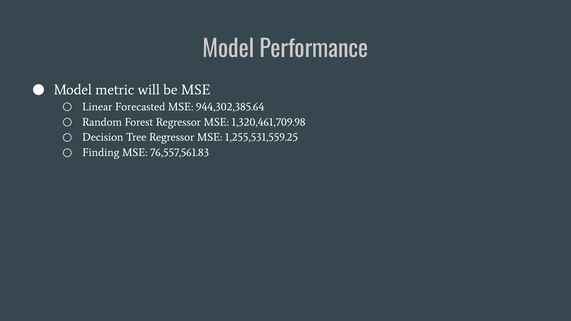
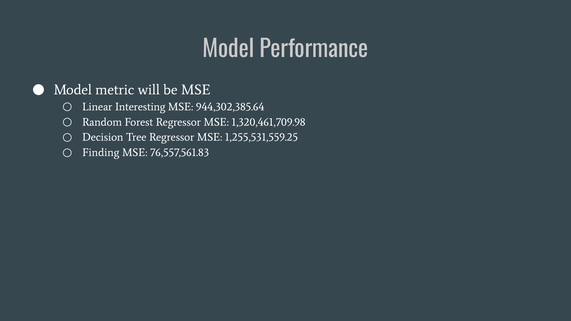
Forecasted: Forecasted -> Interesting
